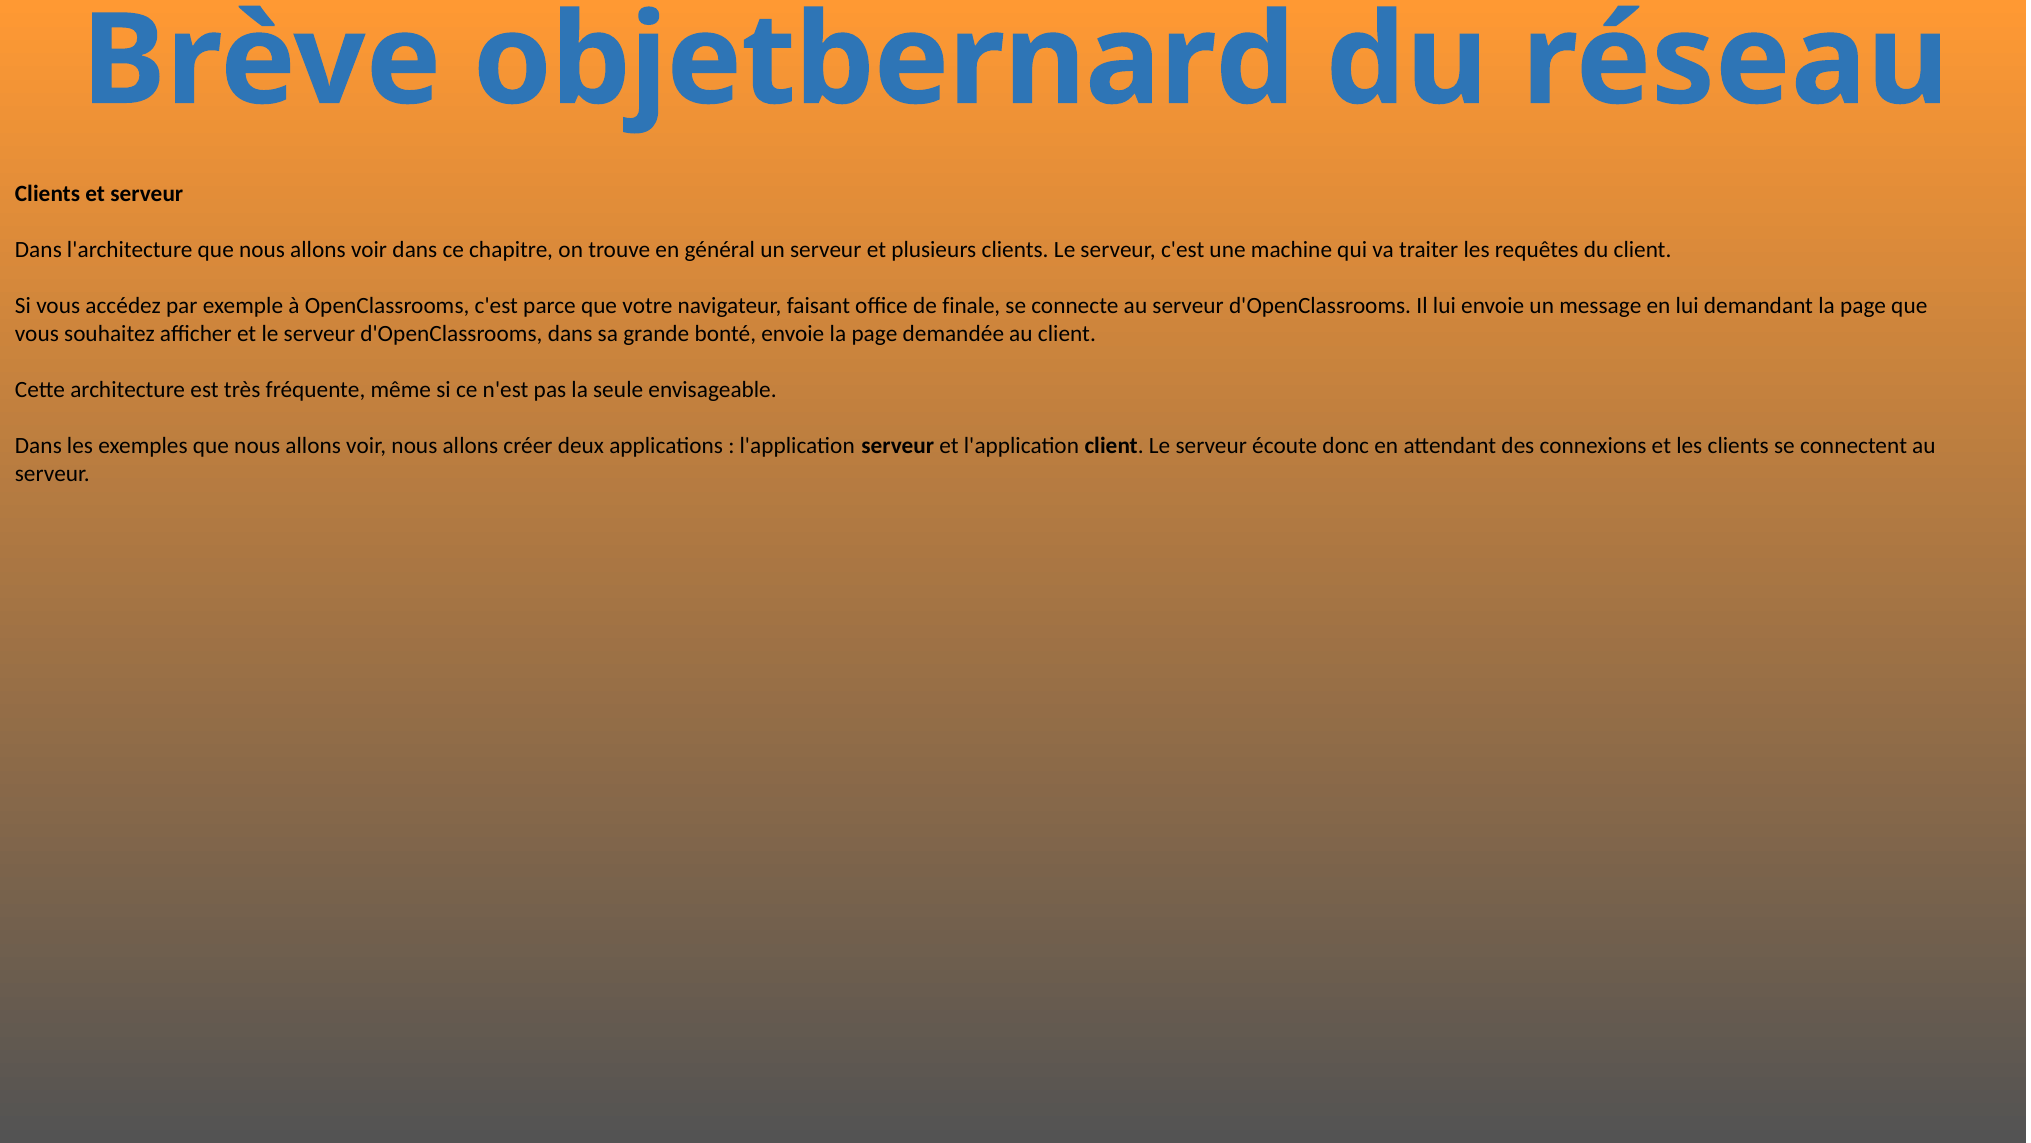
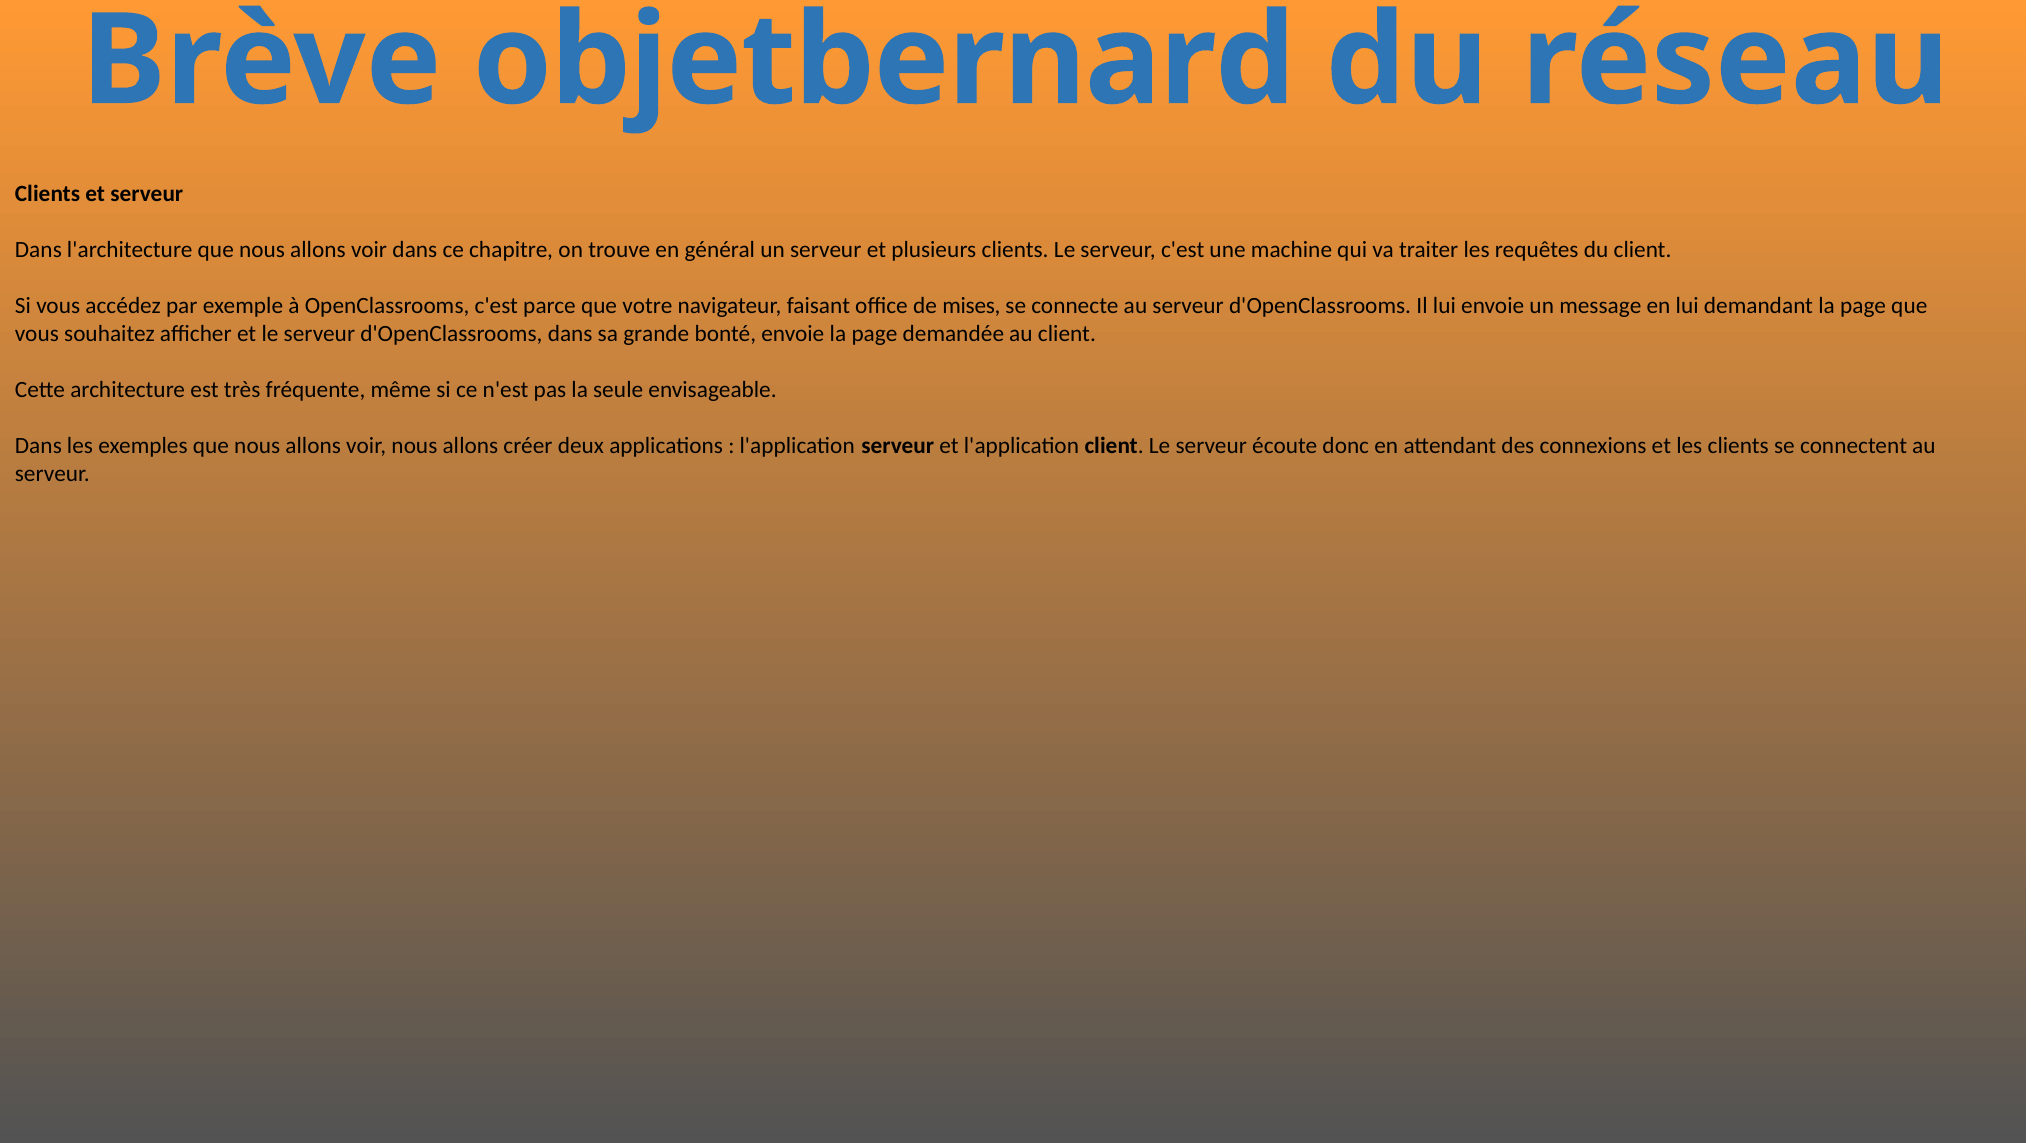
finale: finale -> mises
